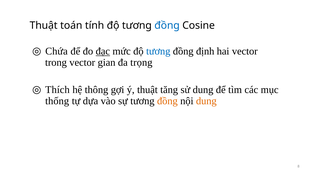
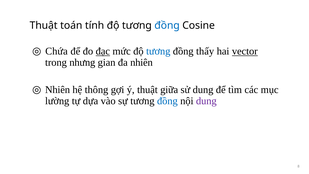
định: định -> thấy
vector at (245, 51) underline: none -> present
trong vector: vector -> nhưng
đa trọng: trọng -> nhiên
Thích at (57, 90): Thích -> Nhiên
tăng: tăng -> giữa
thống: thống -> lường
đồng at (167, 101) colour: orange -> blue
dung at (206, 101) colour: orange -> purple
